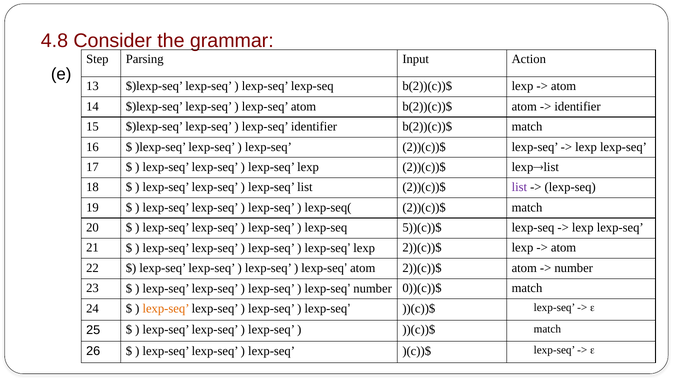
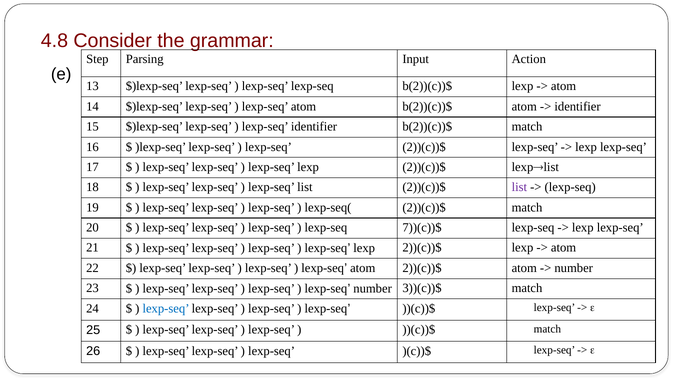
5))(c))$: 5))(c))$ -> 7))(c))$
0))(c))$: 0))(c))$ -> 3))(c))$
lexp-seq at (166, 308) colour: orange -> blue
